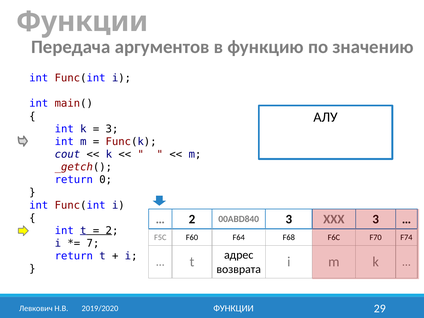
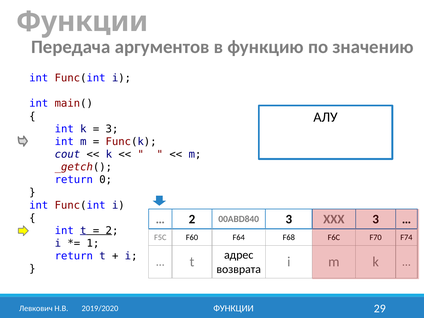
7: 7 -> 1
